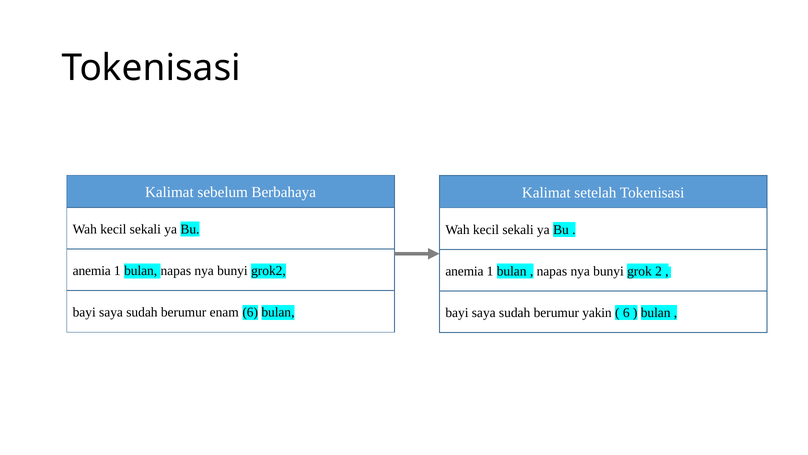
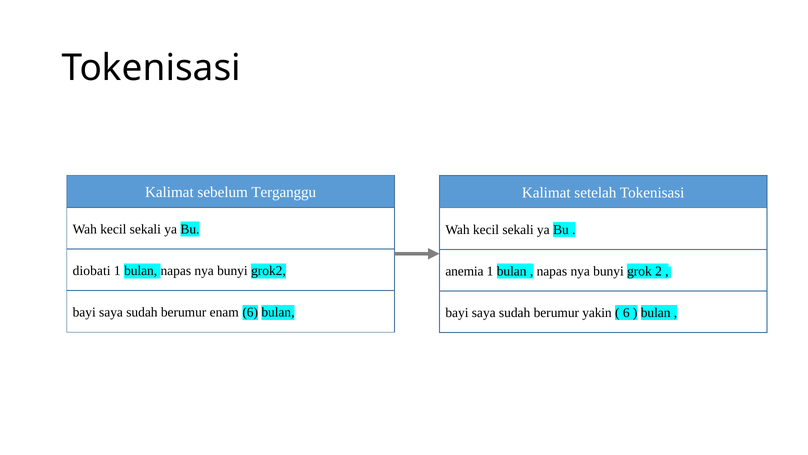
Berbahaya: Berbahaya -> Terganggu
anemia at (92, 271): anemia -> diobati
